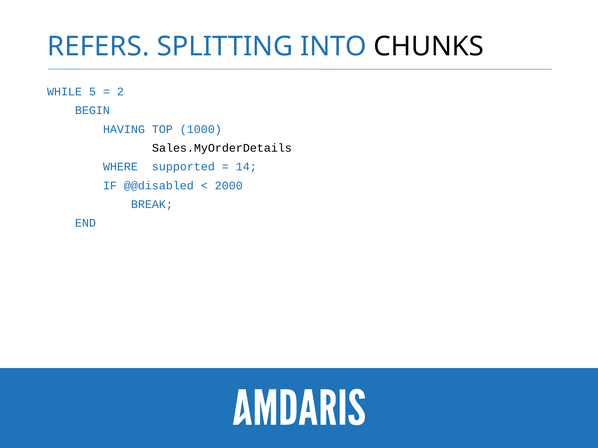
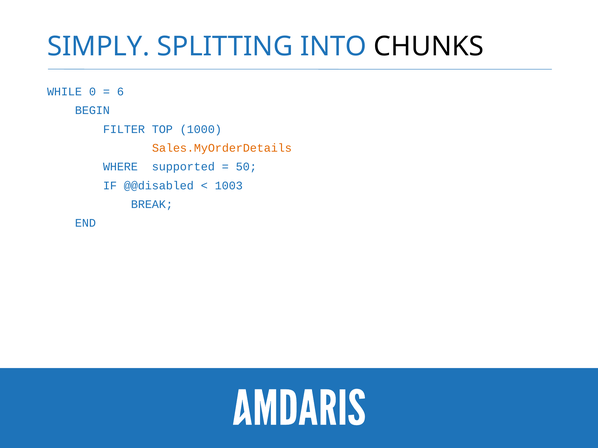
REFERS: REFERS -> SIMPLY
5: 5 -> 0
2: 2 -> 6
HAVING: HAVING -> FILTER
Sales.MyOrderDetails colour: black -> orange
14: 14 -> 50
2000: 2000 -> 1003
